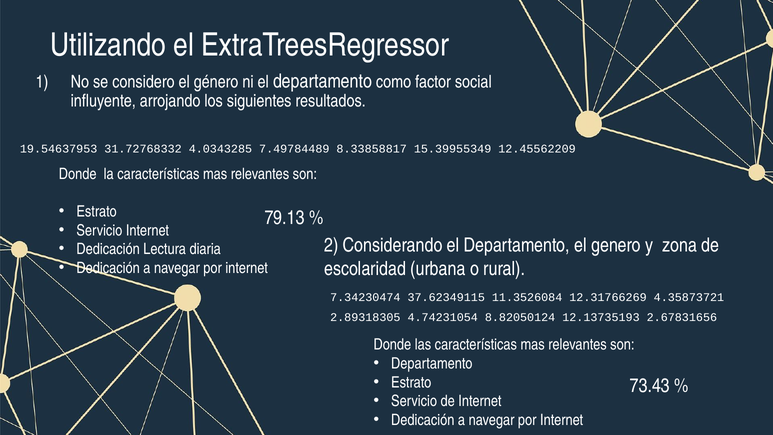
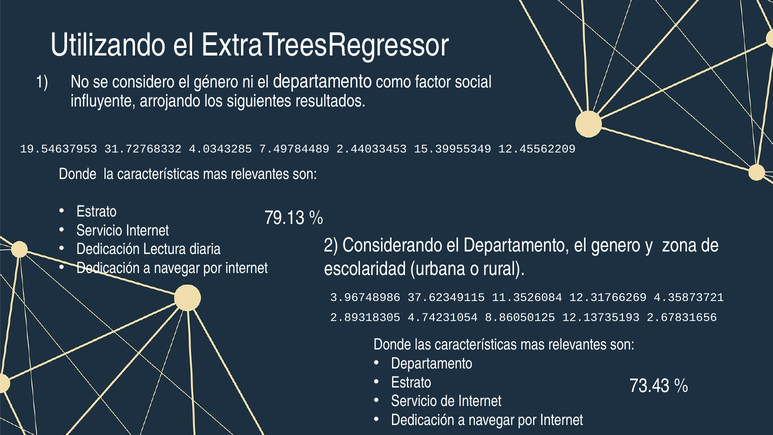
8.33858817: 8.33858817 -> 2.44033453
7.34230474: 7.34230474 -> 3.96748986
8.82050124: 8.82050124 -> 8.86050125
